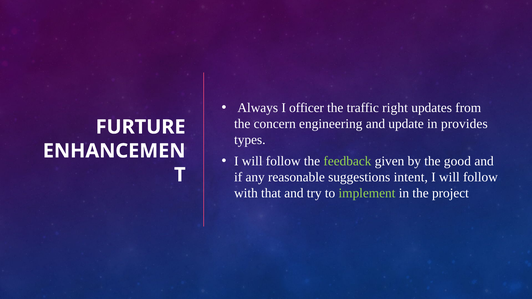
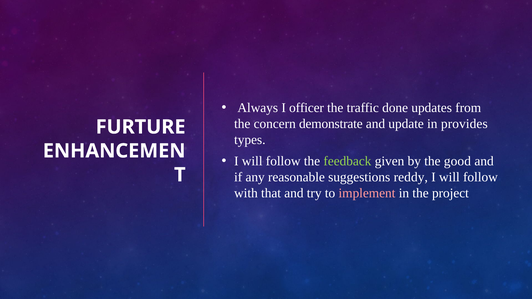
right: right -> done
engineering: engineering -> demonstrate
intent: intent -> reddy
implement colour: light green -> pink
